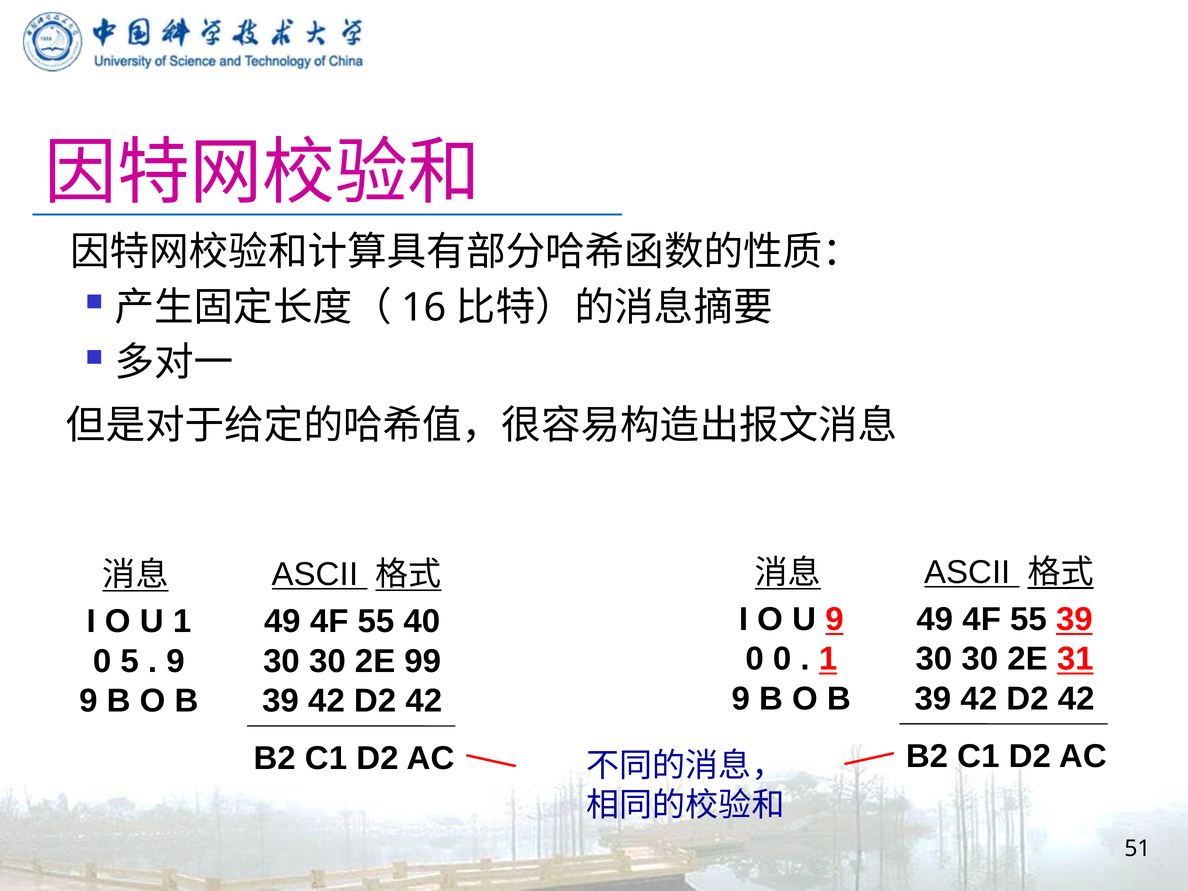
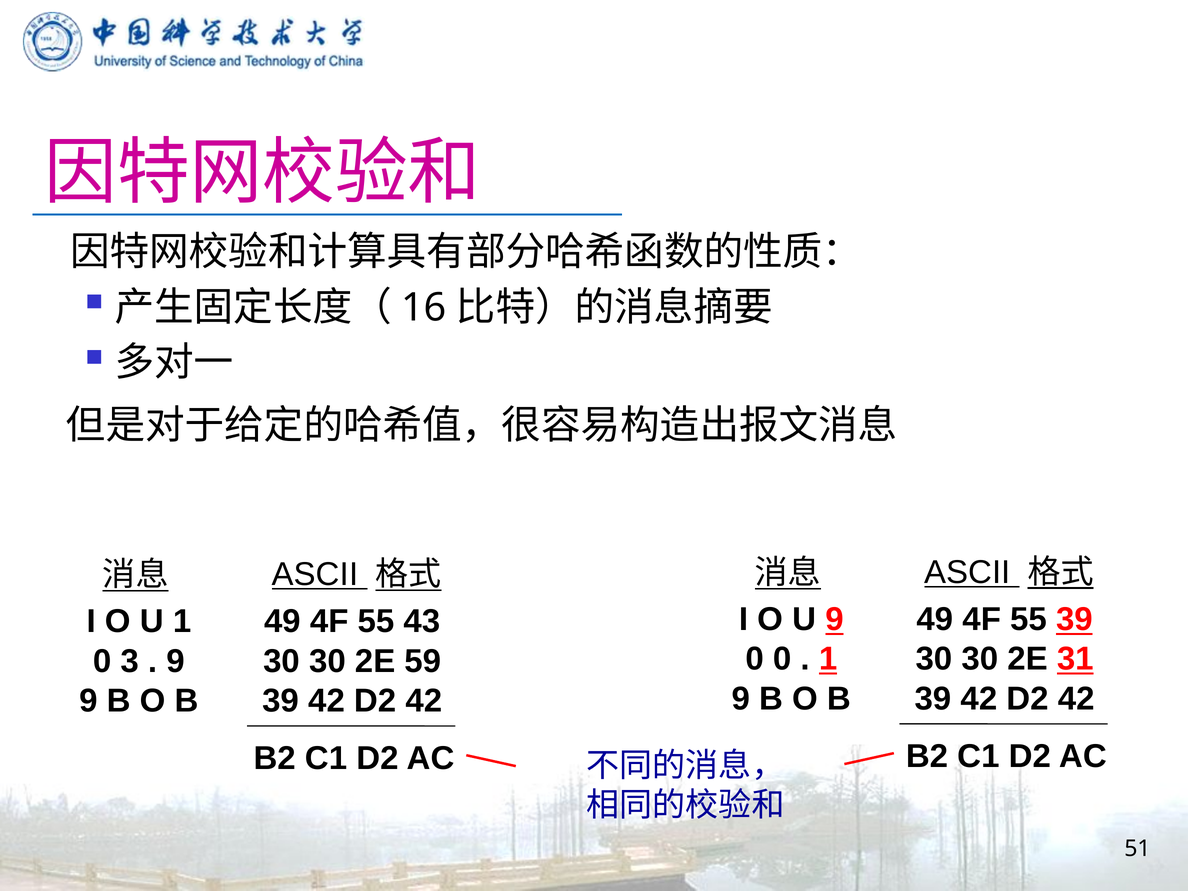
40: 40 -> 43
5: 5 -> 3
99: 99 -> 59
